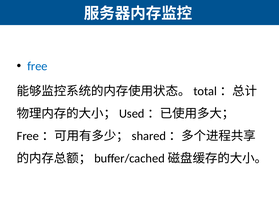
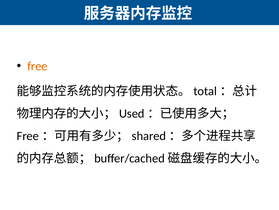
free colour: blue -> orange
